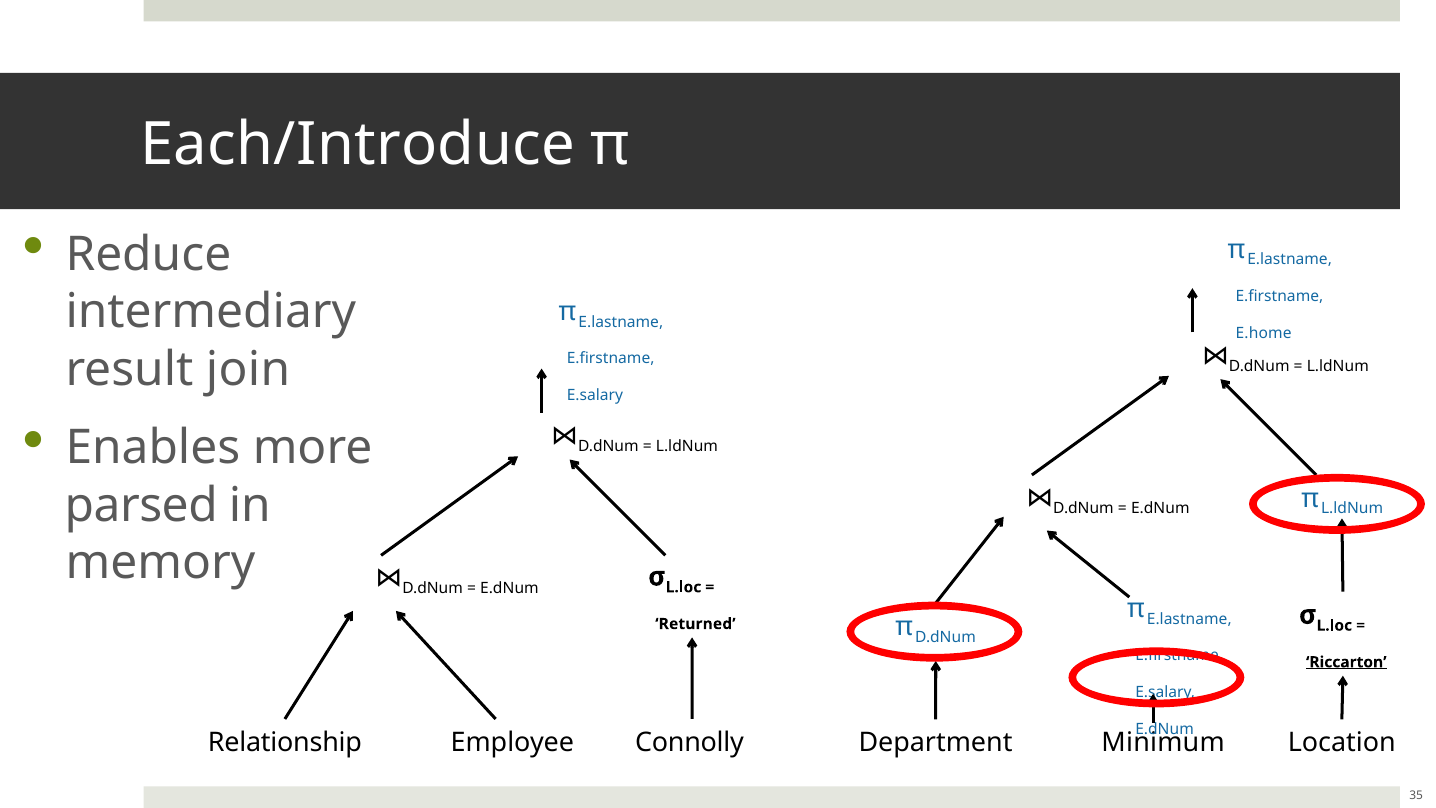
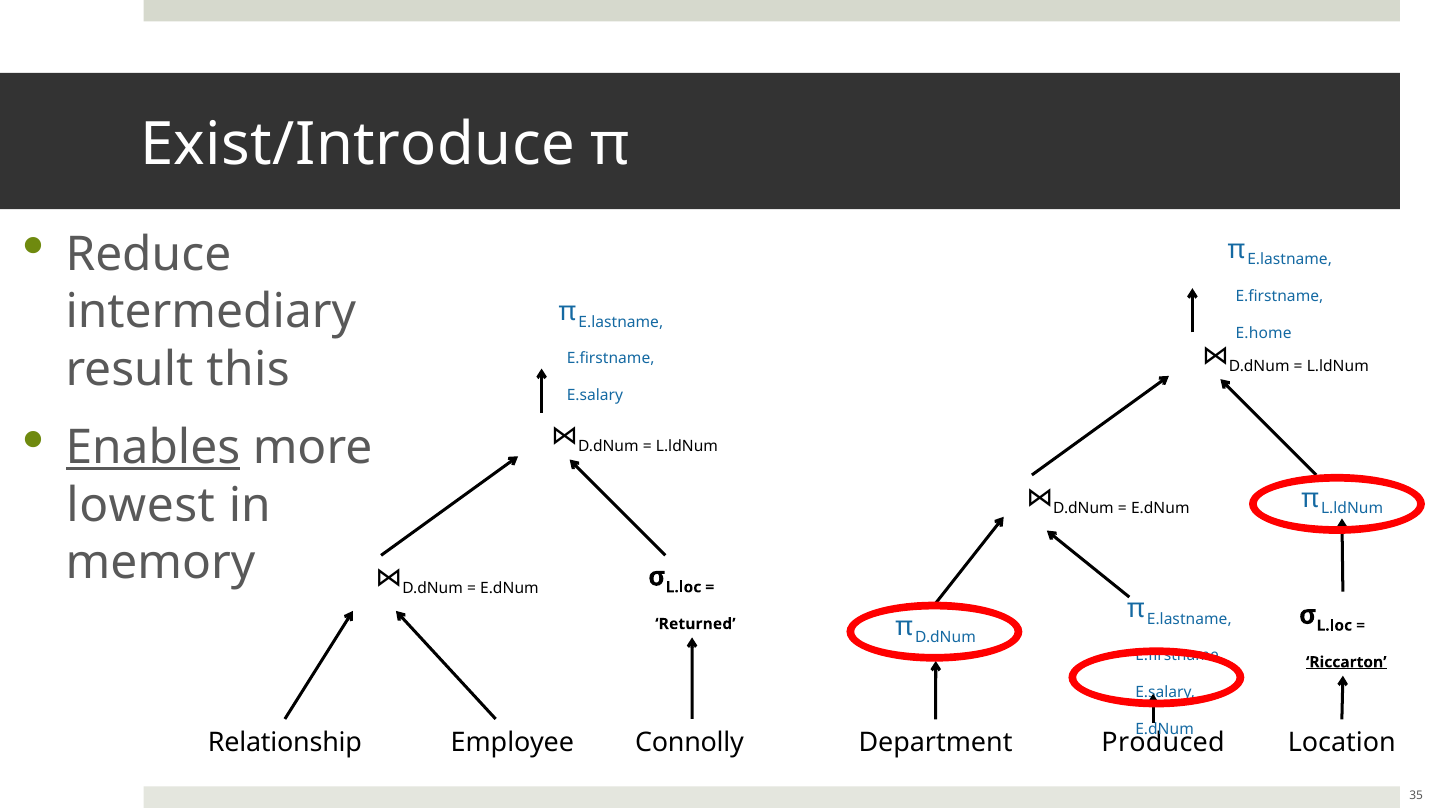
Each/Introduce: Each/Introduce -> Exist/Introduce
join: join -> this
Enables underline: none -> present
parsed: parsed -> lowest
Minimum: Minimum -> Produced
